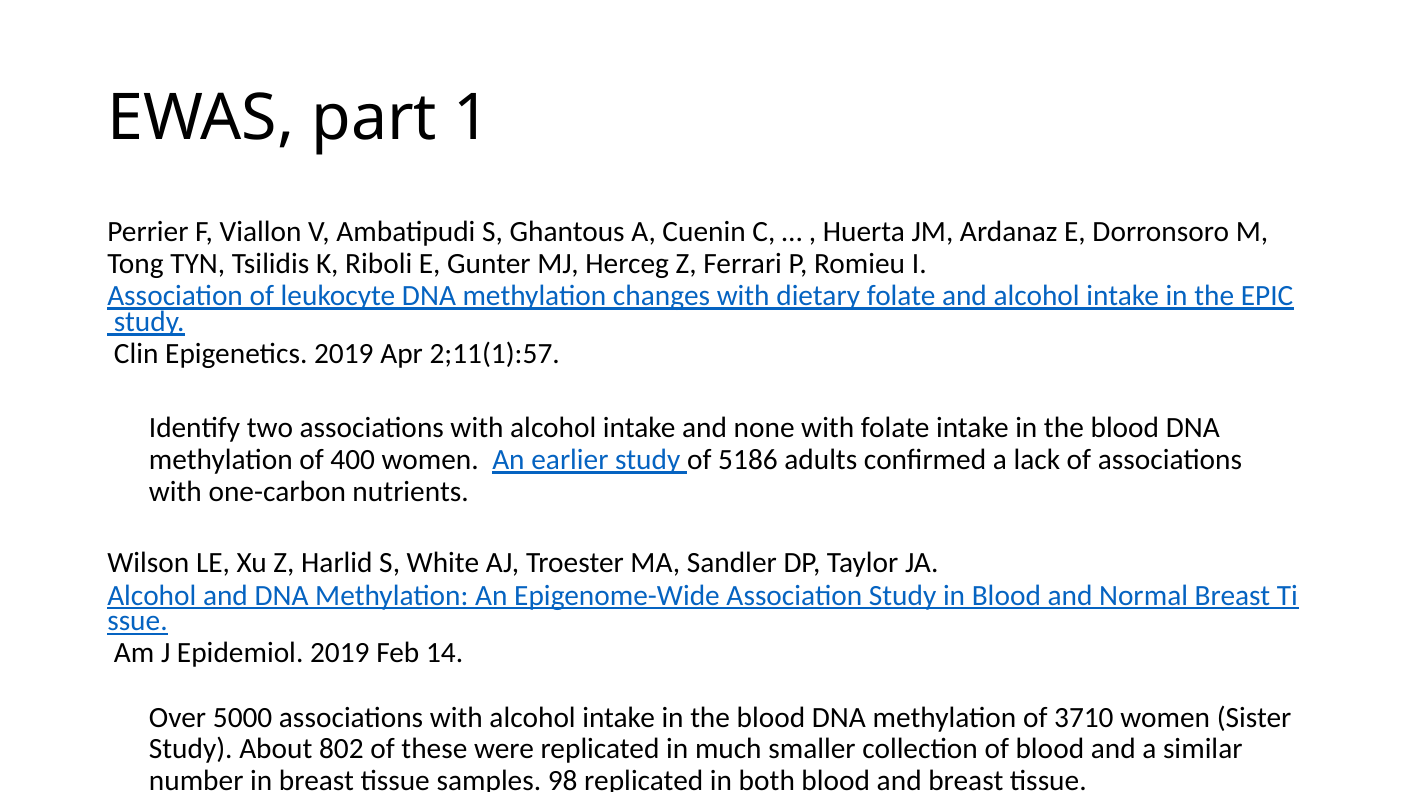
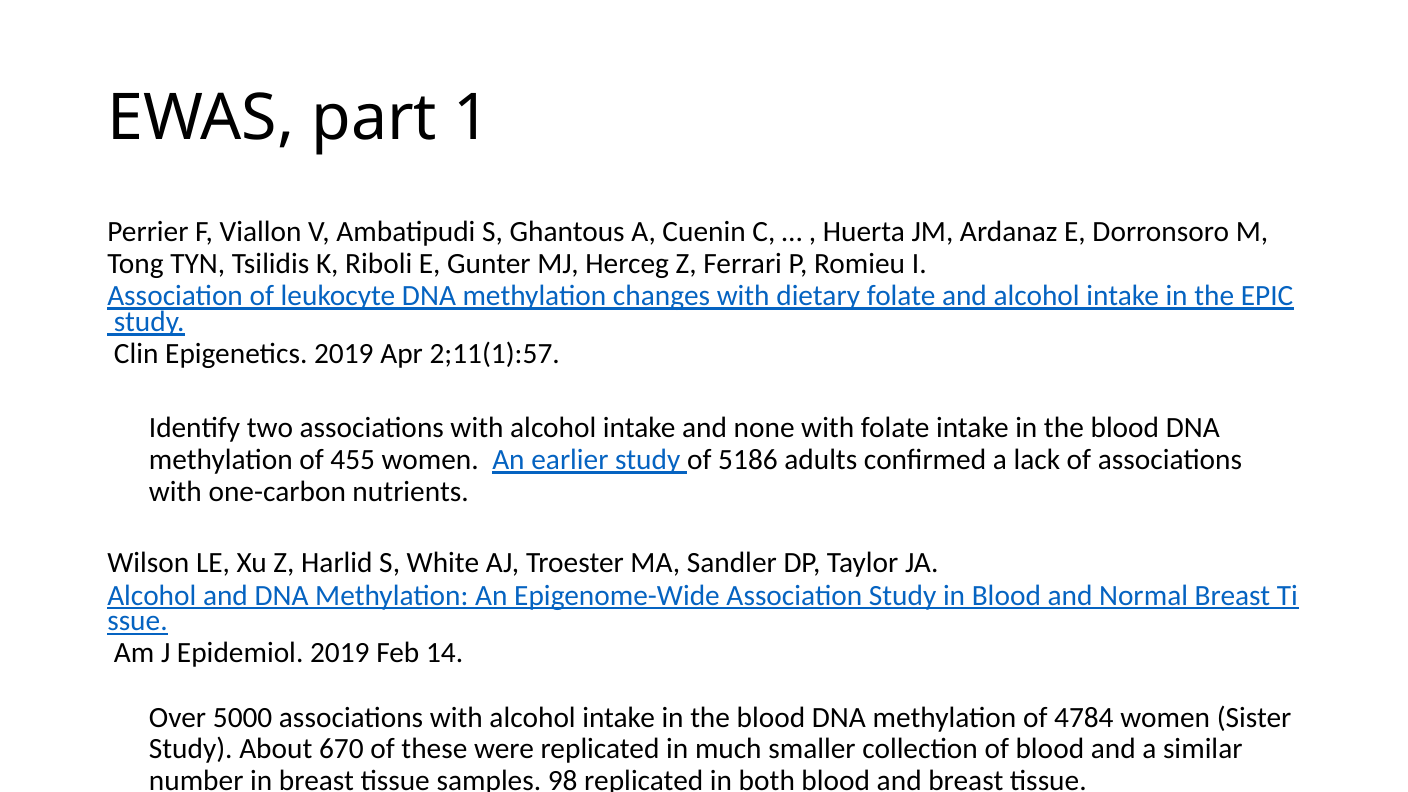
400: 400 -> 455
3710: 3710 -> 4784
802: 802 -> 670
